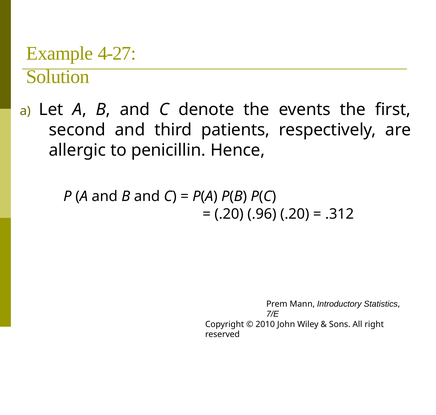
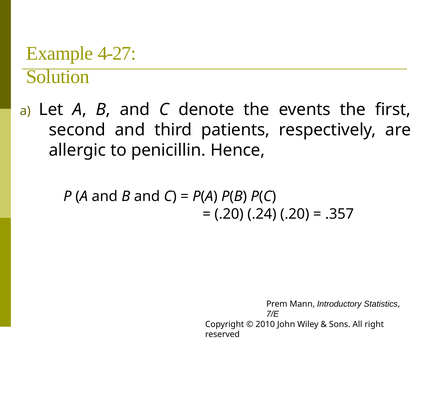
.96: .96 -> .24
.312: .312 -> .357
